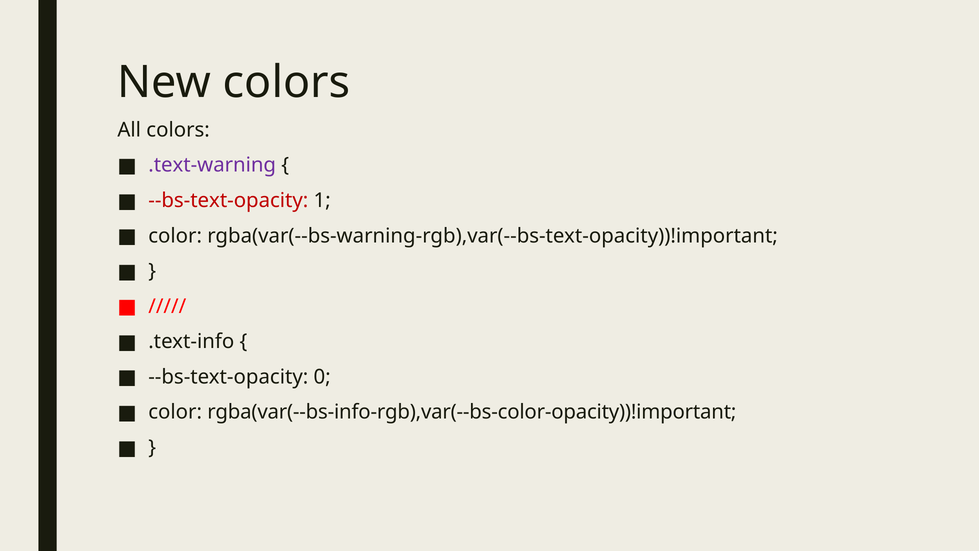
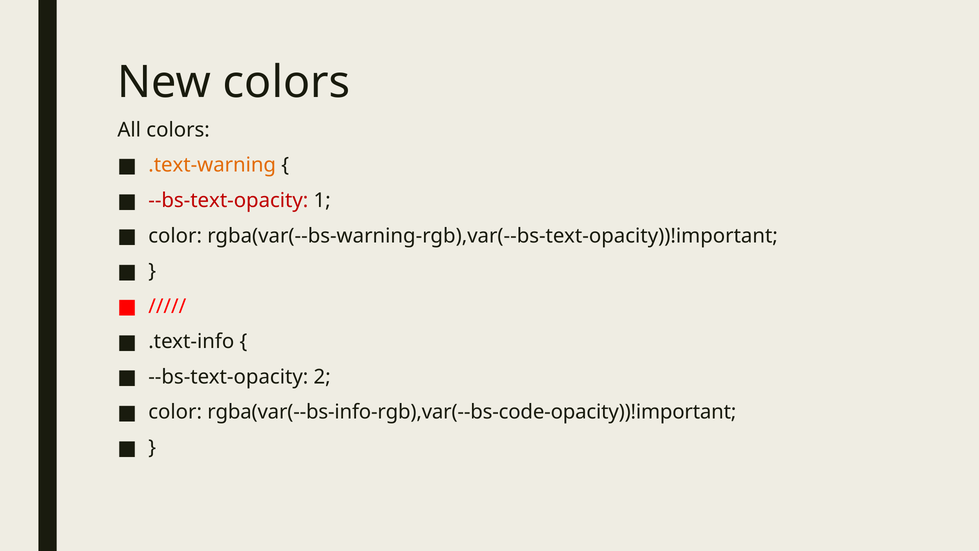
.text-warning colour: purple -> orange
0: 0 -> 2
rgba(var(--bs-info-rgb),var(--bs-color-opacity))!important: rgba(var(--bs-info-rgb),var(--bs-color-opacity))!important -> rgba(var(--bs-info-rgb),var(--bs-code-opacity))!important
